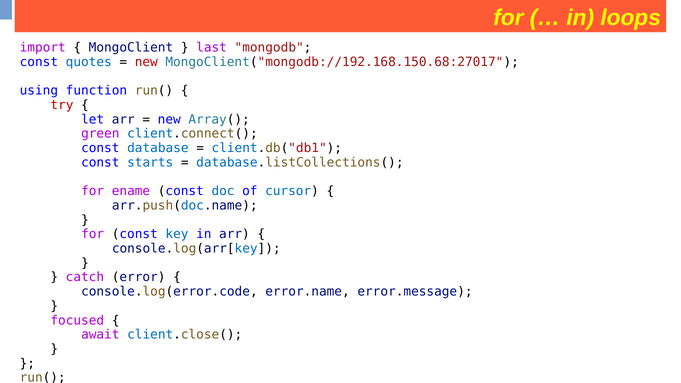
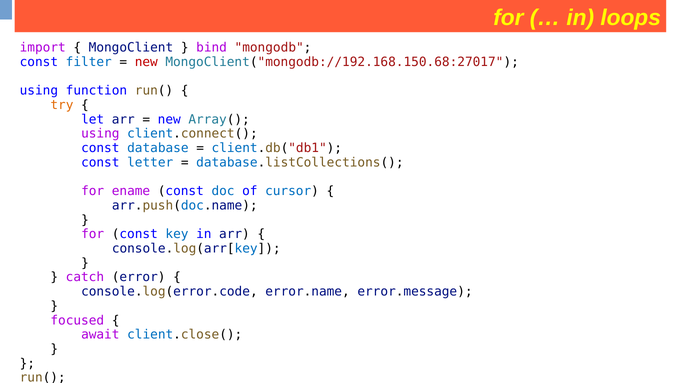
last: last -> bind
quotes: quotes -> filter
try colour: red -> orange
green at (100, 134): green -> using
starts: starts -> letter
